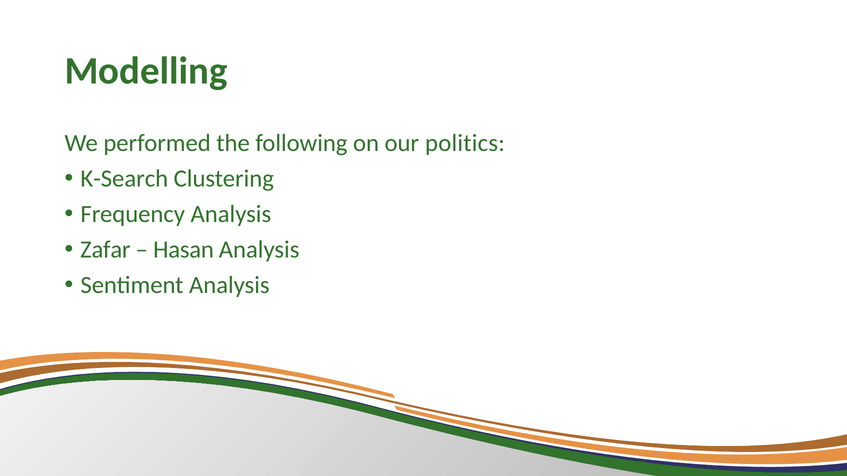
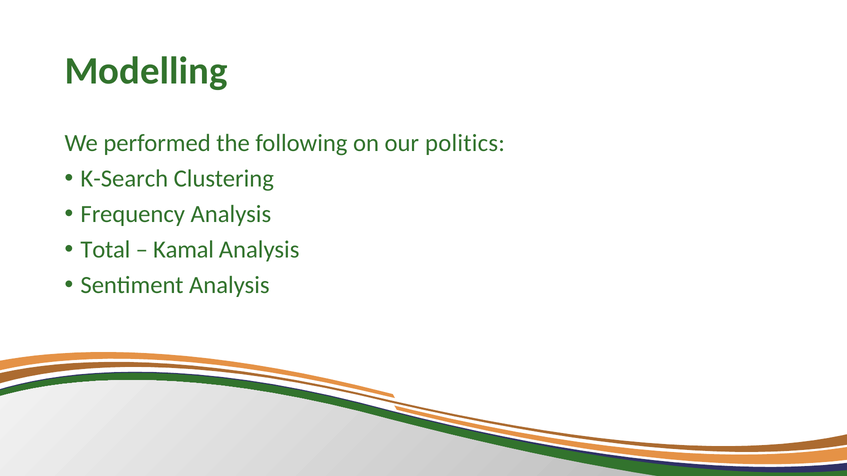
Zafar: Zafar -> Total
Hasan: Hasan -> Kamal
